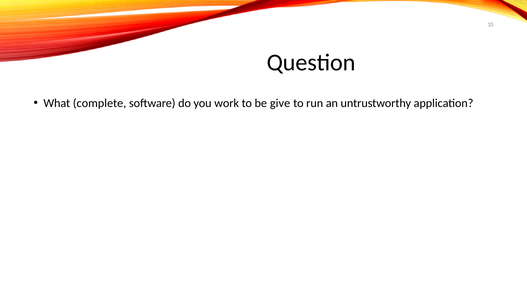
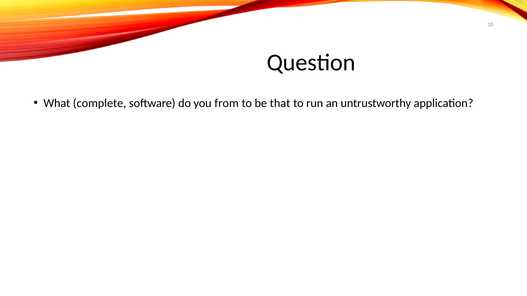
work: work -> from
give: give -> that
